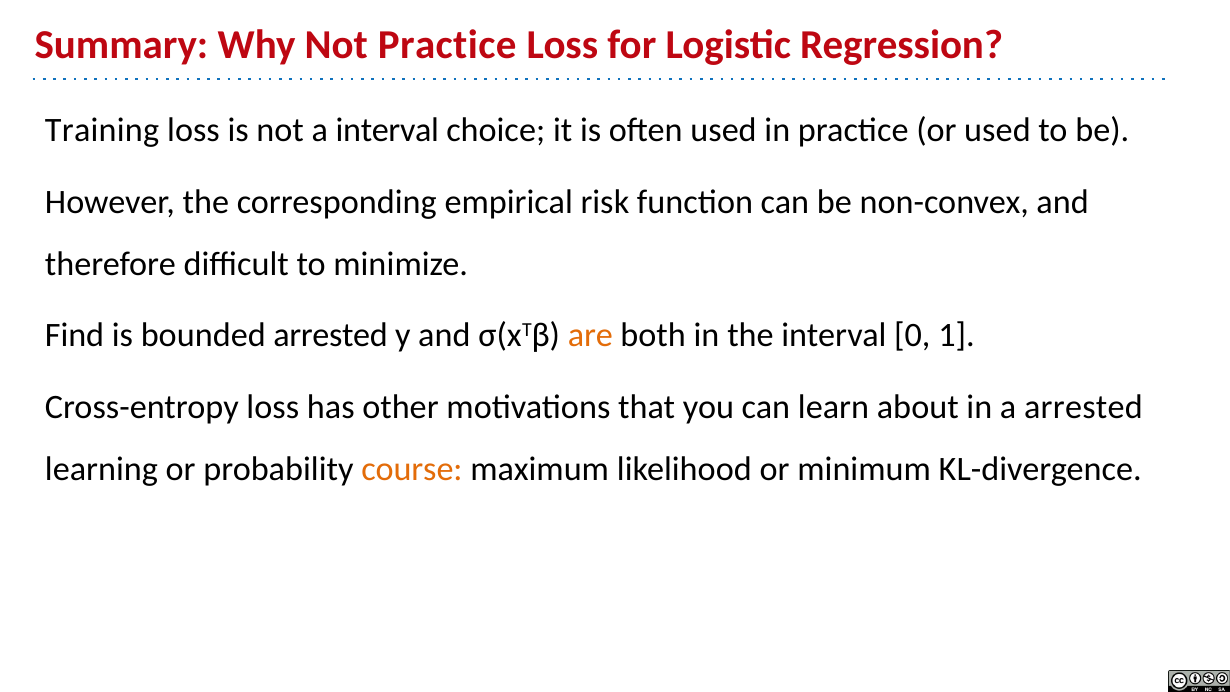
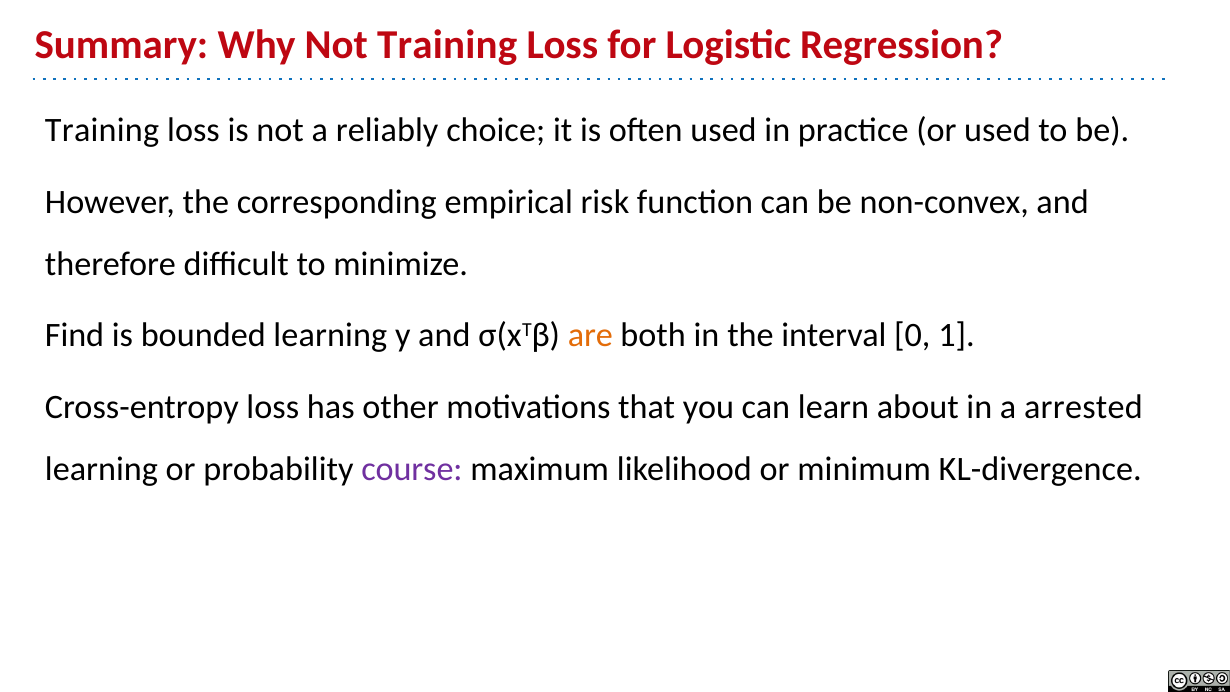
Not Practice: Practice -> Training
a interval: interval -> reliably
bounded arrested: arrested -> learning
course colour: orange -> purple
